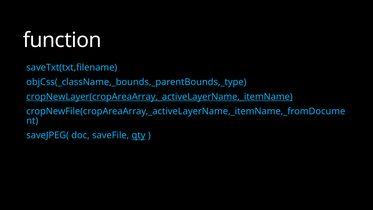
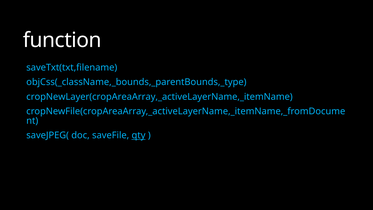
cropNewLayer(cropAreaArray,_activeLayerName,_itemName underline: present -> none
